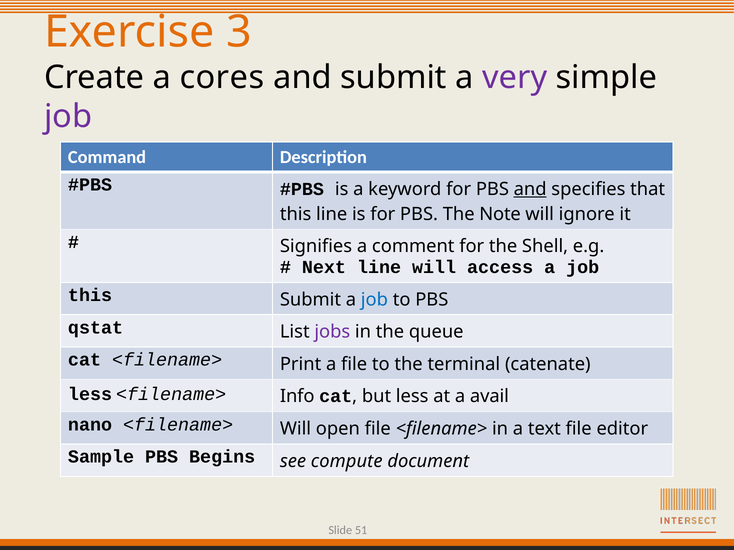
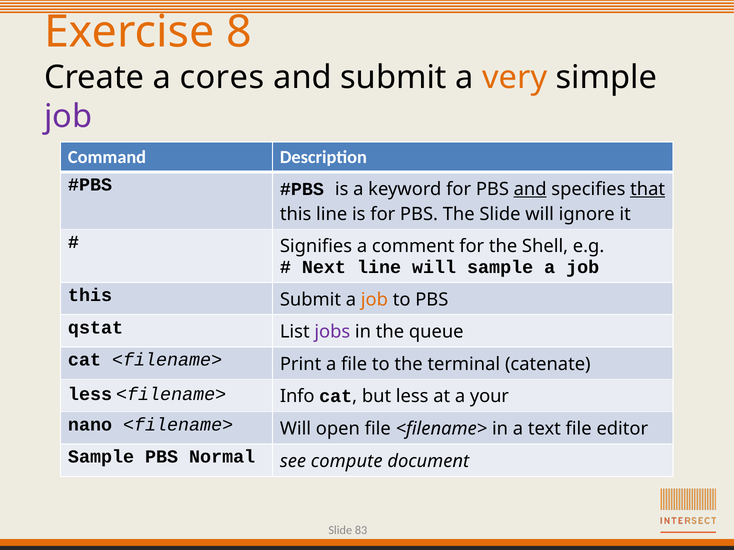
3: 3 -> 8
very colour: purple -> orange
that underline: none -> present
The Note: Note -> Slide
will access: access -> sample
job at (374, 300) colour: blue -> orange
avail: avail -> your
Begins: Begins -> Normal
51: 51 -> 83
